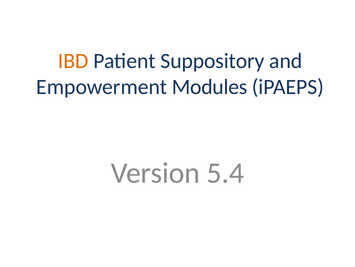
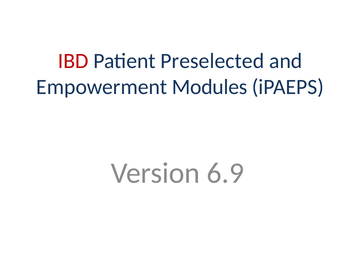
IBD colour: orange -> red
Suppository: Suppository -> Preselected
5.4: 5.4 -> 6.9
